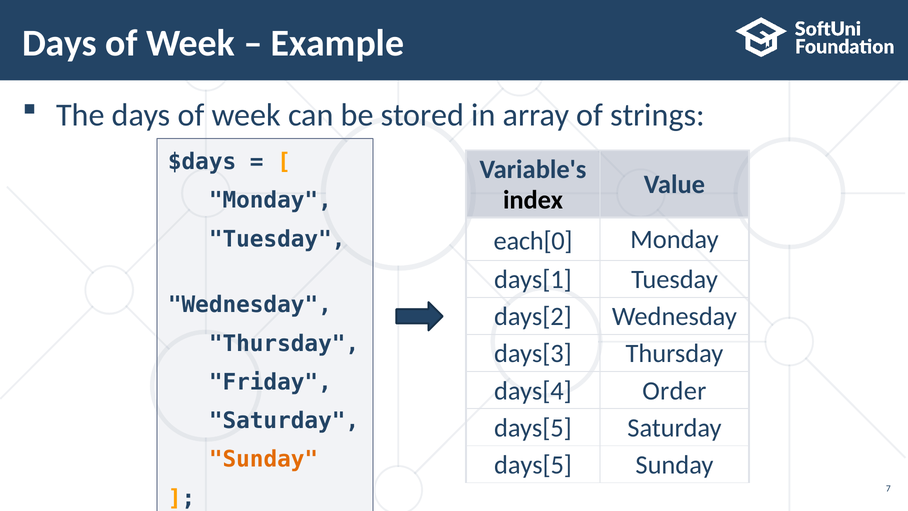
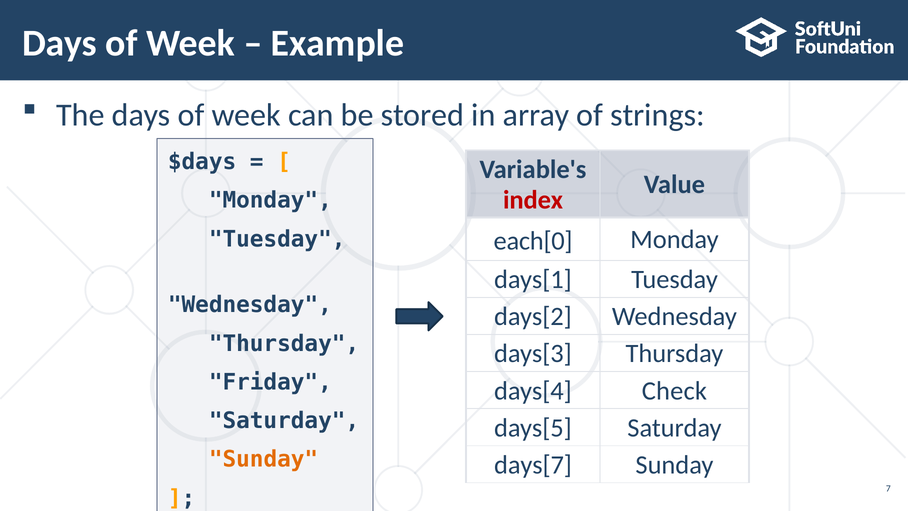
index colour: black -> red
Order: Order -> Check
days[5 at (533, 465): days[5 -> days[7
